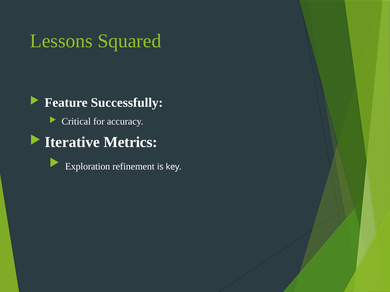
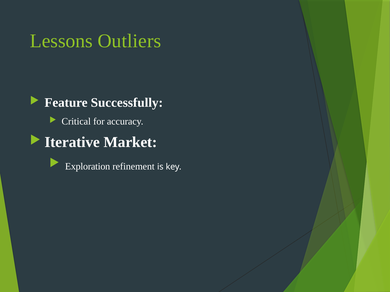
Squared: Squared -> Outliers
Metrics: Metrics -> Market
